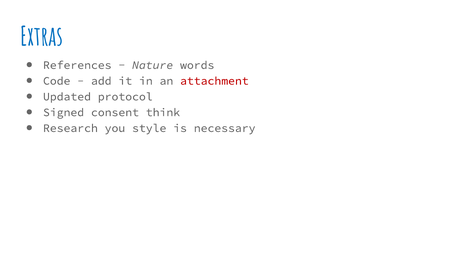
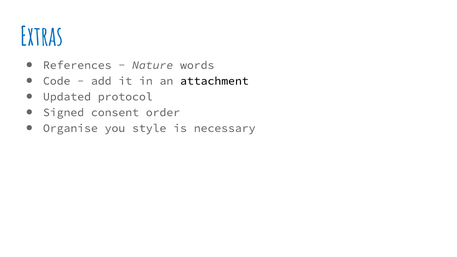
attachment colour: red -> black
think: think -> order
Research: Research -> Organise
